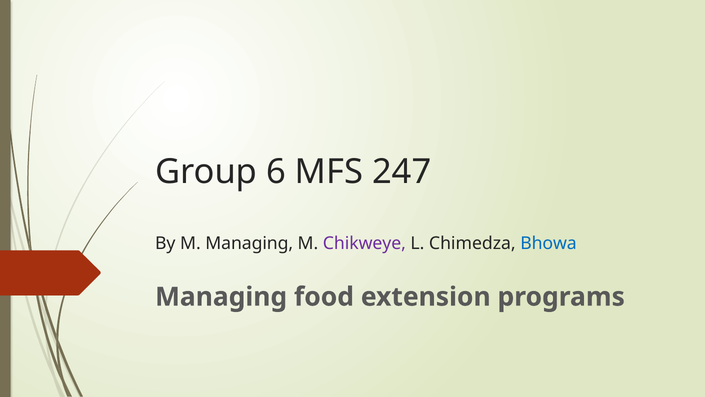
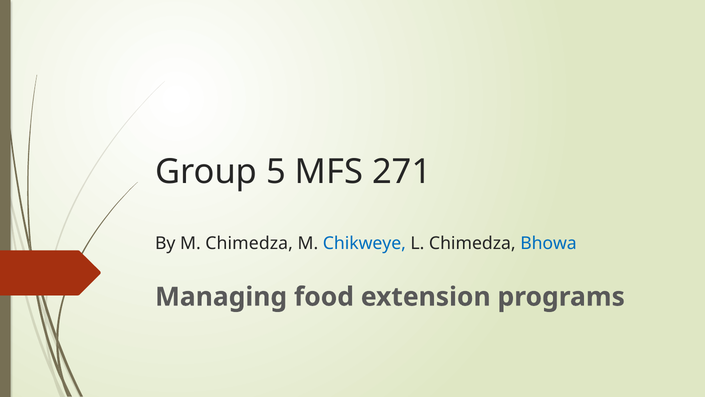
6: 6 -> 5
247: 247 -> 271
M Managing: Managing -> Chimedza
Chikweye colour: purple -> blue
